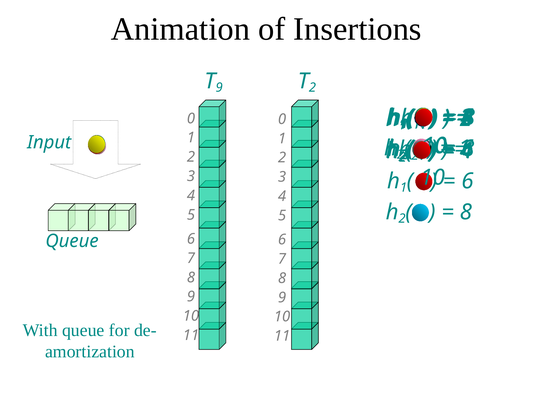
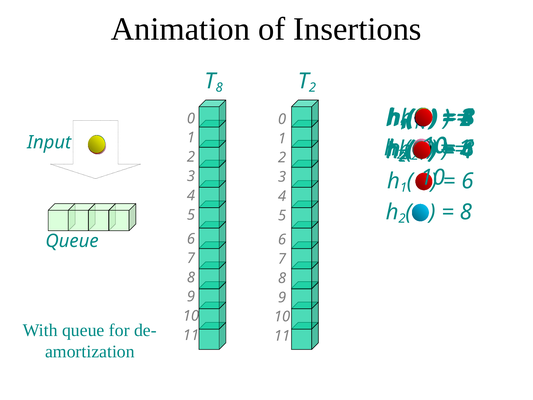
9 at (219, 88): 9 -> 8
